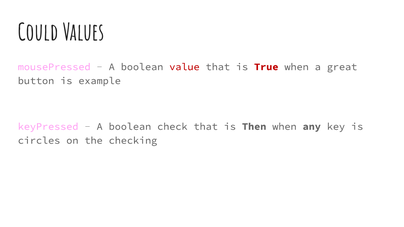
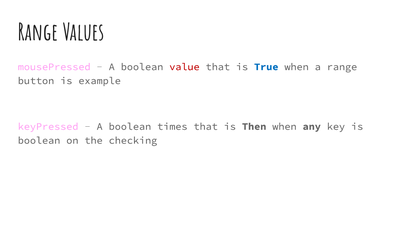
Could at (38, 33): Could -> Range
True colour: red -> blue
a great: great -> range
check: check -> times
circles at (39, 141): circles -> boolean
